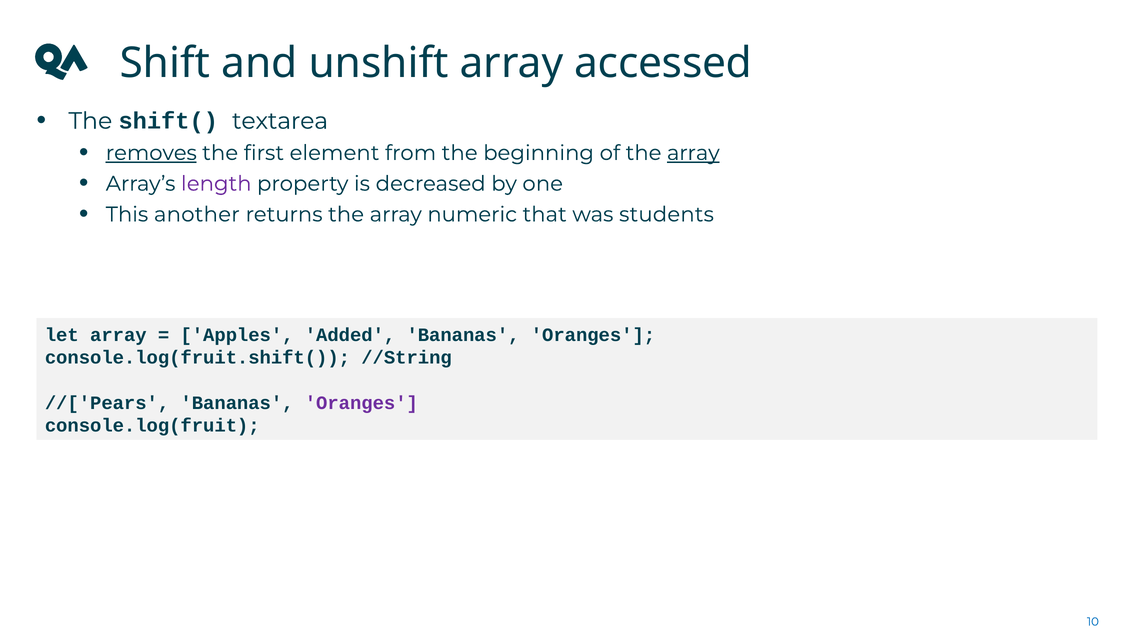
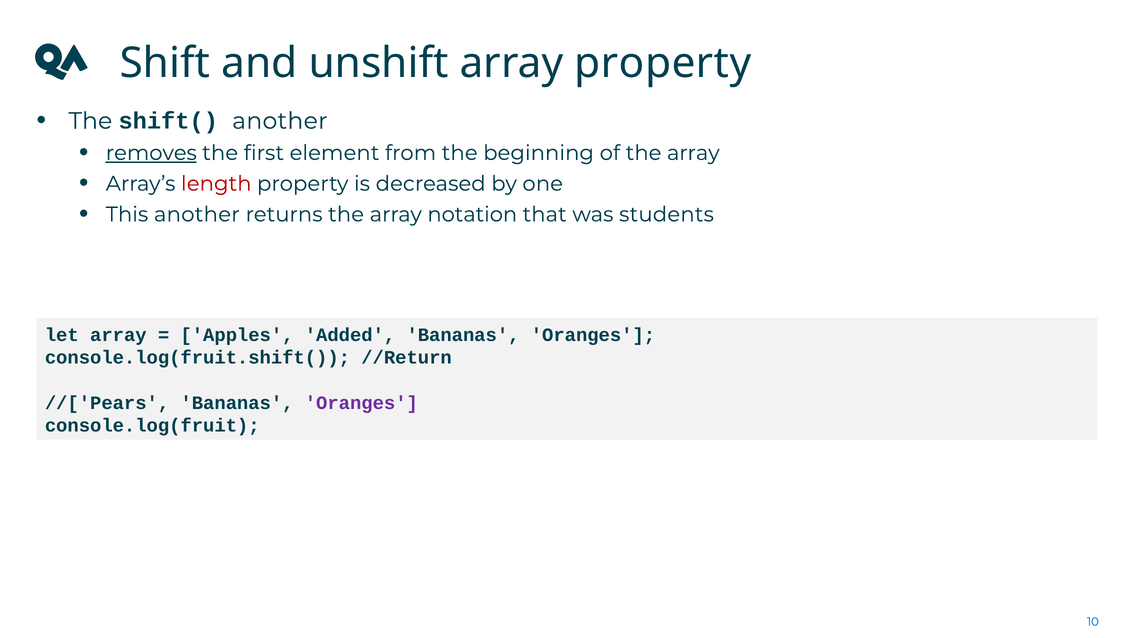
array accessed: accessed -> property
shift( textarea: textarea -> another
array at (693, 153) underline: present -> none
length colour: purple -> red
numeric: numeric -> notation
//String: //String -> //Return
